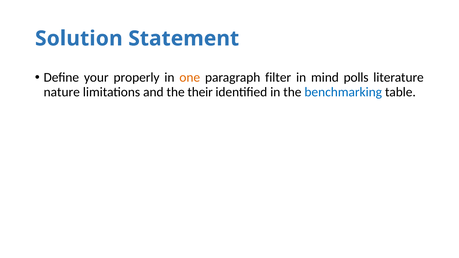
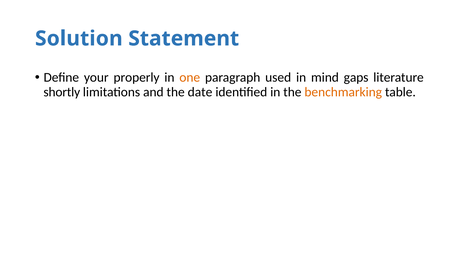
filter: filter -> used
polls: polls -> gaps
nature: nature -> shortly
their: their -> date
benchmarking colour: blue -> orange
